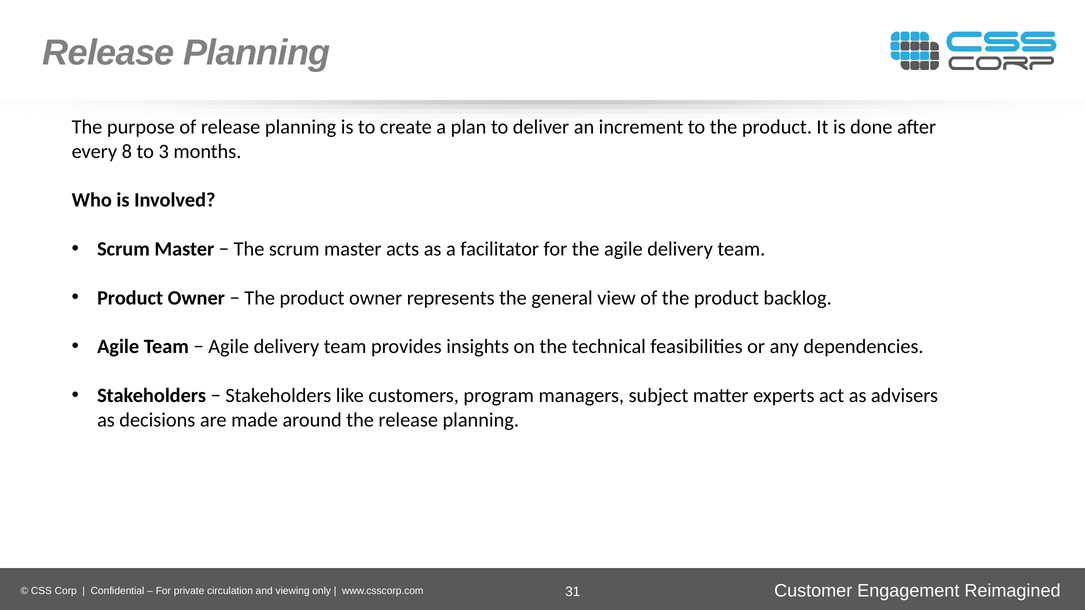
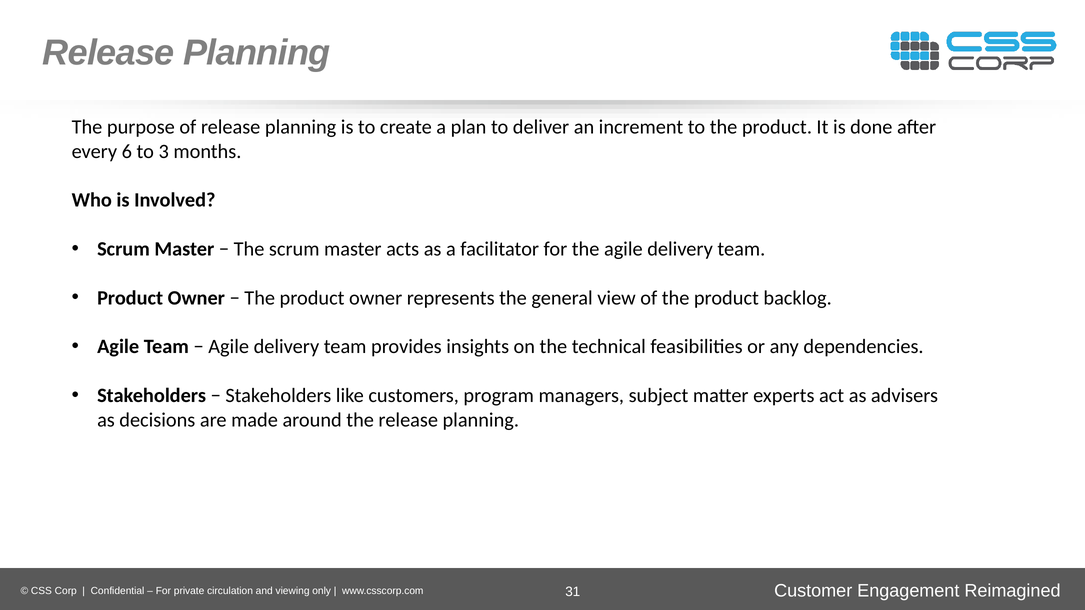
8: 8 -> 6
